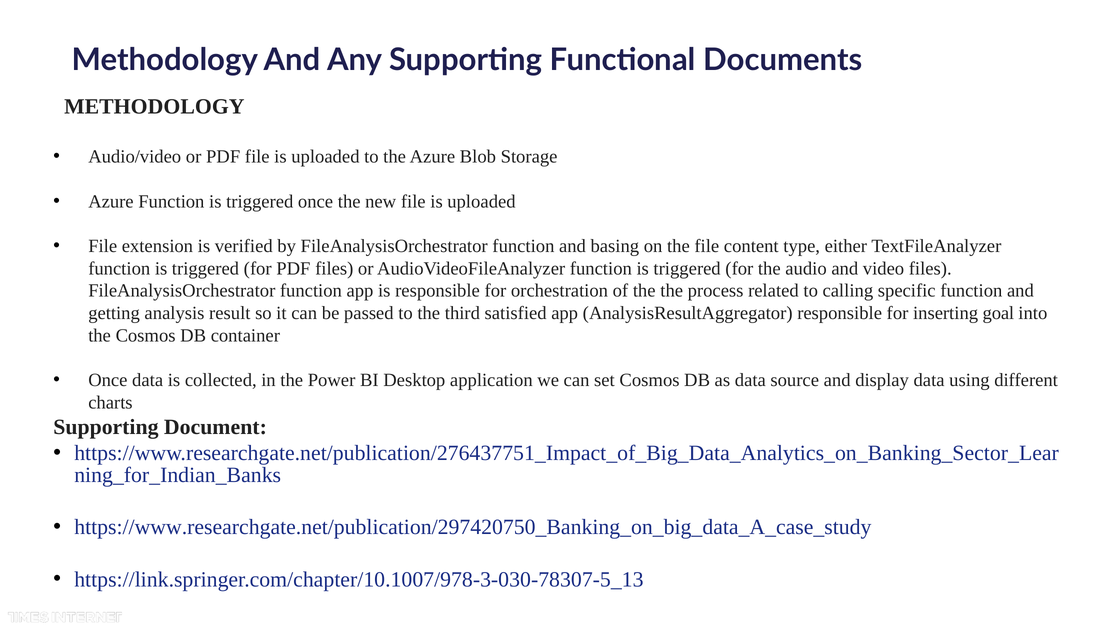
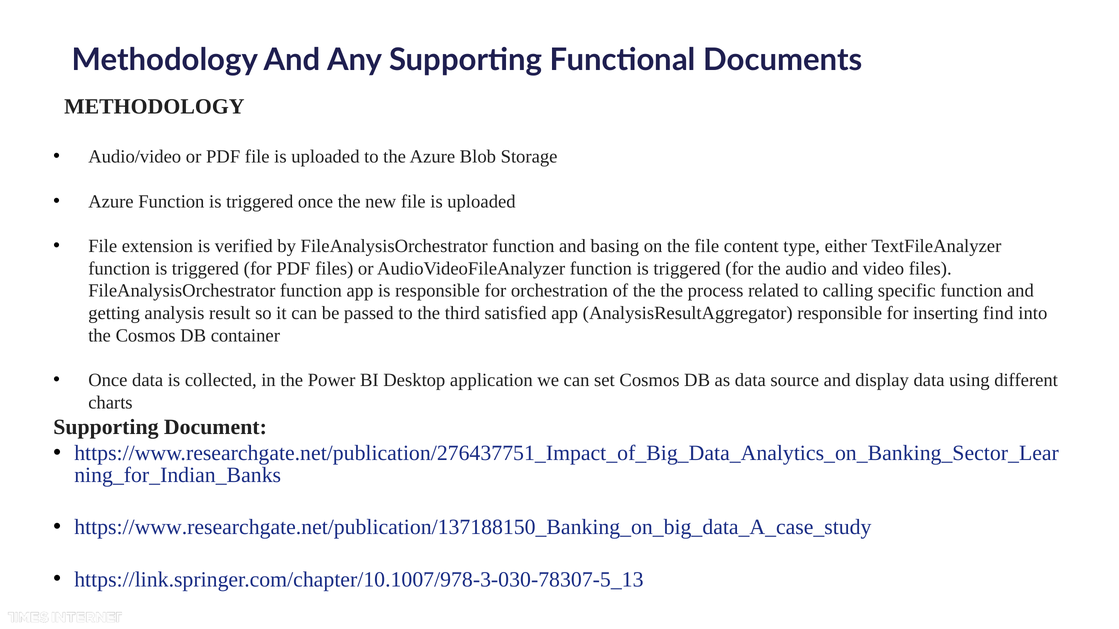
goal: goal -> find
https://www.researchgate.net/publication/297420750_Banking_on_big_data_A_case_study: https://www.researchgate.net/publication/297420750_Banking_on_big_data_A_case_study -> https://www.researchgate.net/publication/137188150_Banking_on_big_data_A_case_study
